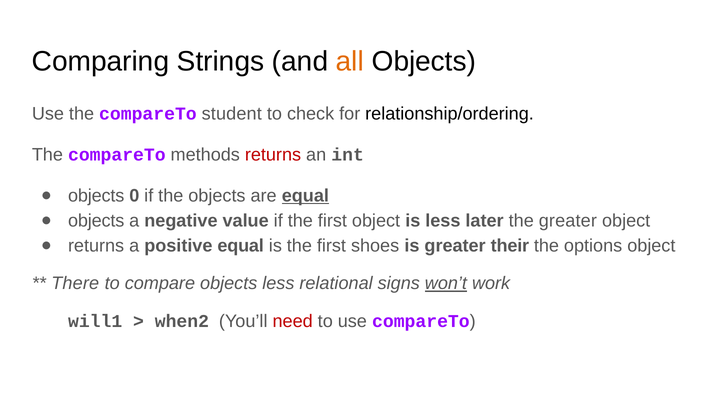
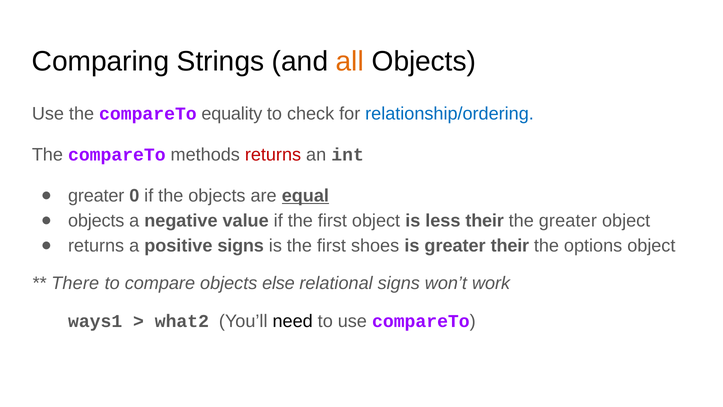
student: student -> equality
relationship/ordering colour: black -> blue
objects at (96, 196): objects -> greater
less later: later -> their
positive equal: equal -> signs
objects less: less -> else
won’t underline: present -> none
will1: will1 -> ways1
when2: when2 -> what2
need colour: red -> black
